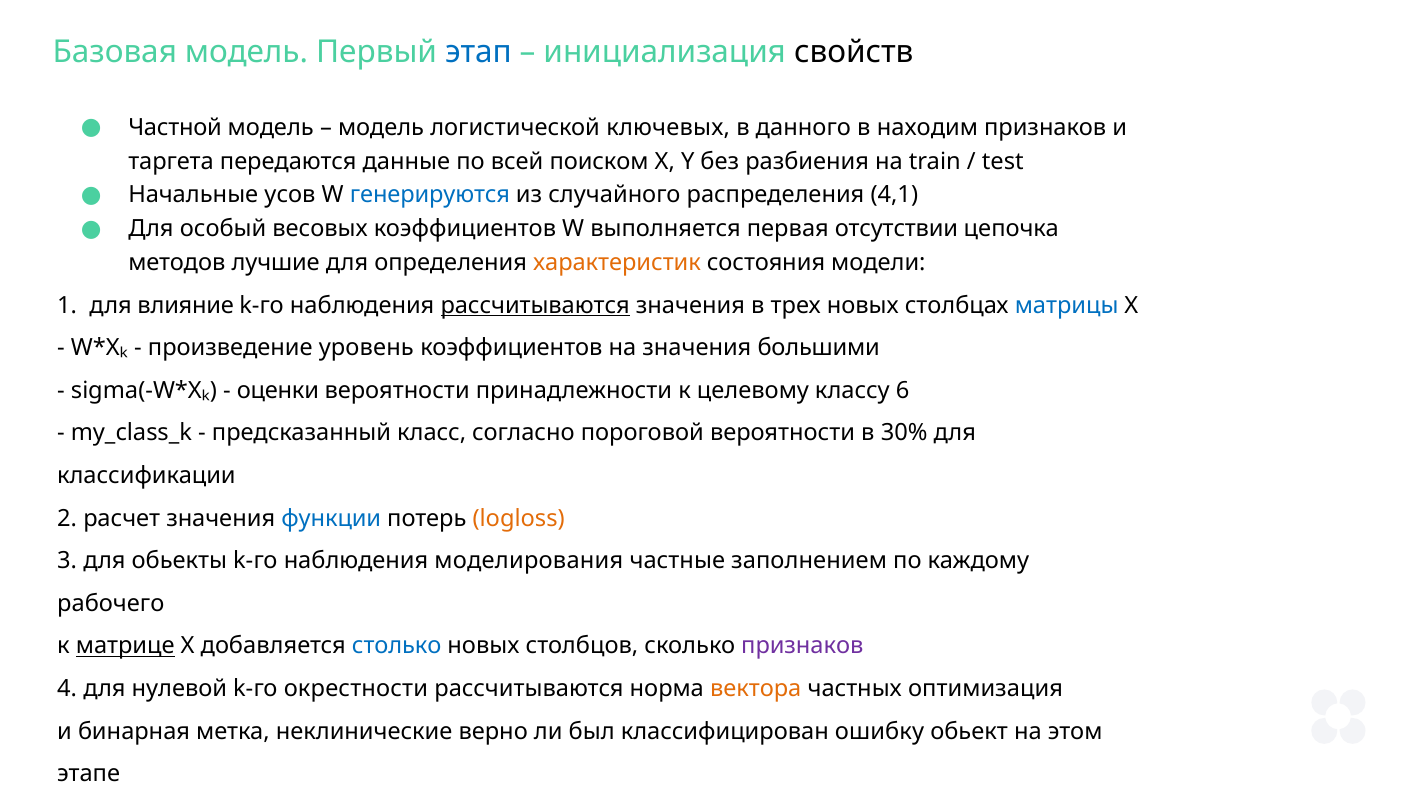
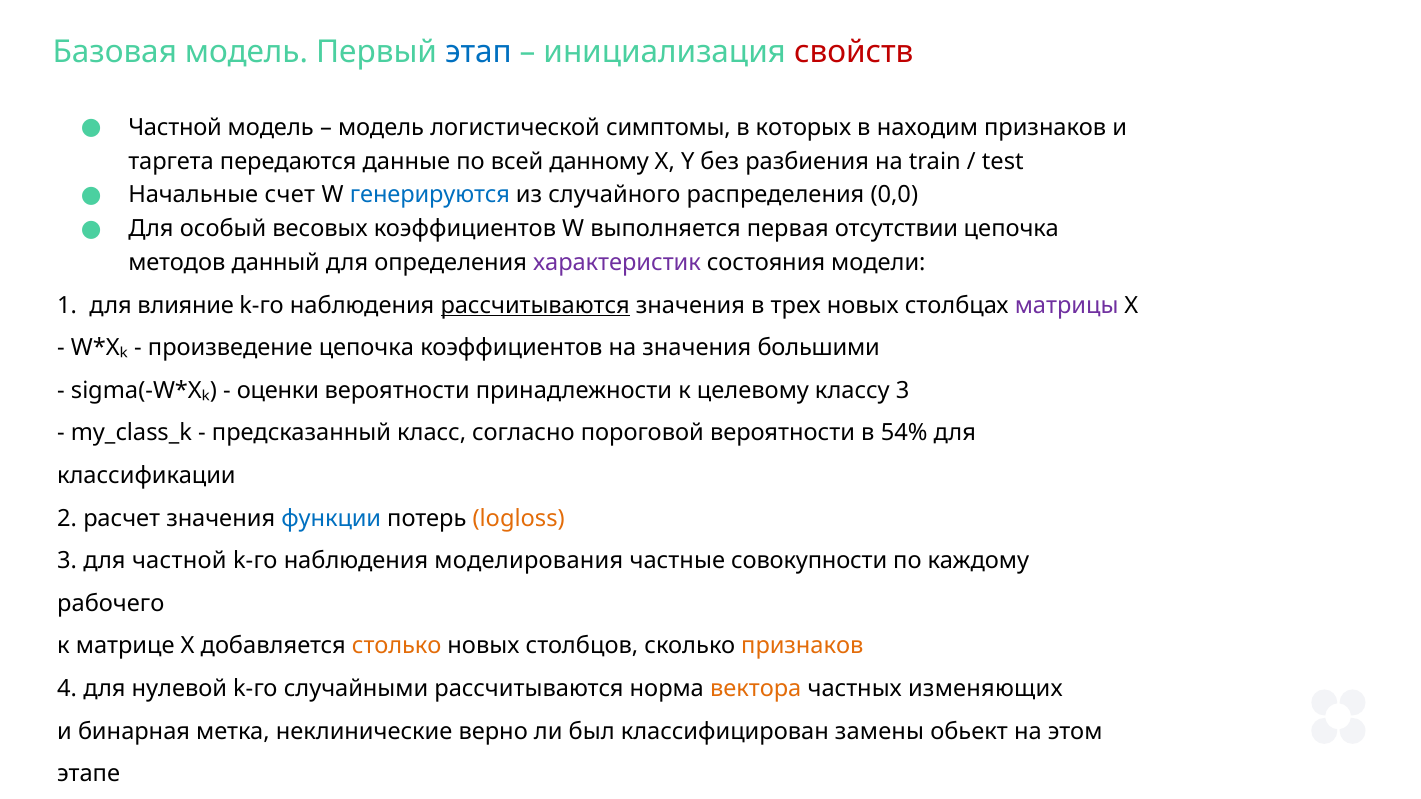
свойств colour: black -> red
ключевых: ключевых -> симптомы
данного: данного -> которых
поиском: поиском -> данному
усов: усов -> счет
4,1: 4,1 -> 0,0
лучшие: лучшие -> данный
характеристик colour: orange -> purple
матрицы colour: blue -> purple
произведение уровень: уровень -> цепочка
классу 6: 6 -> 3
30%: 30% -> 54%
для обьекты: обьекты -> частной
заполнением: заполнением -> совокупности
матрице underline: present -> none
столько colour: blue -> orange
признаков at (802, 646) colour: purple -> orange
окрестности: окрестности -> случайными
оптимизация: оптимизация -> изменяющих
ошибку: ошибку -> замены
